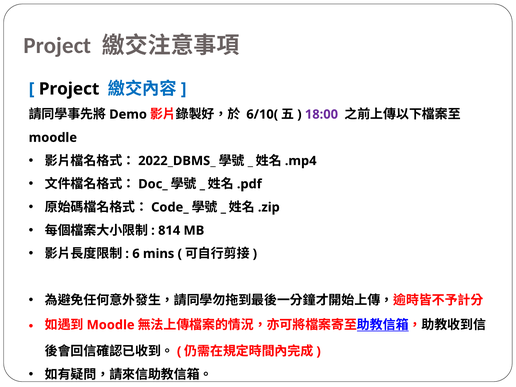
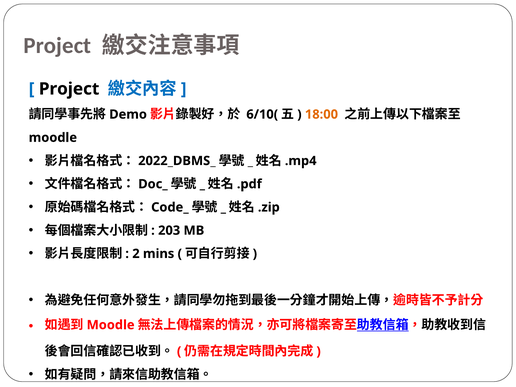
18:00 colour: purple -> orange
814: 814 -> 203
6: 6 -> 2
